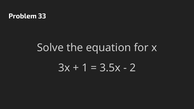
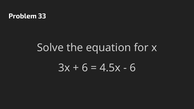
1 at (85, 68): 1 -> 6
3.5x: 3.5x -> 4.5x
2 at (133, 68): 2 -> 6
